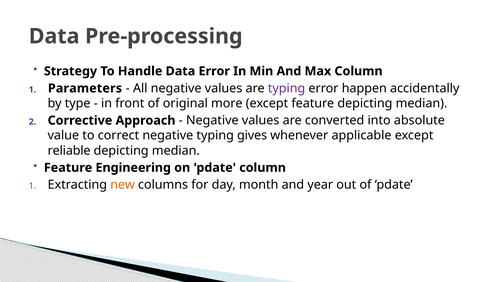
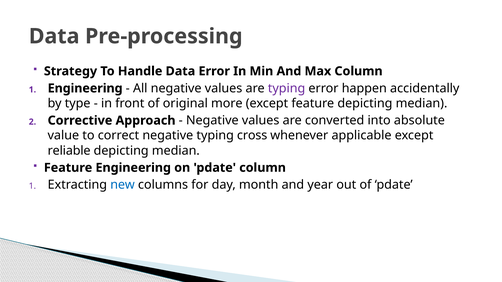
Parameters at (85, 88): Parameters -> Engineering
gives: gives -> cross
new colour: orange -> blue
